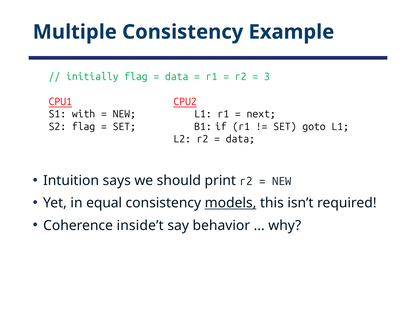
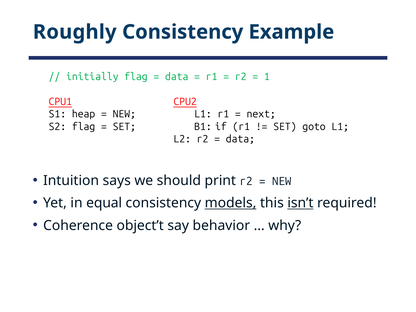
Multiple: Multiple -> Roughly
3: 3 -> 1
with: with -> heap
isn’t underline: none -> present
inside’t: inside’t -> object’t
